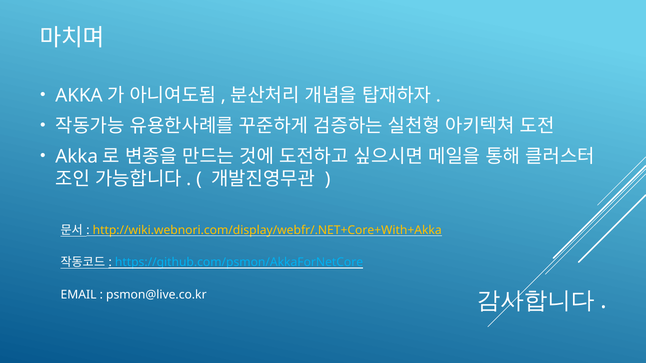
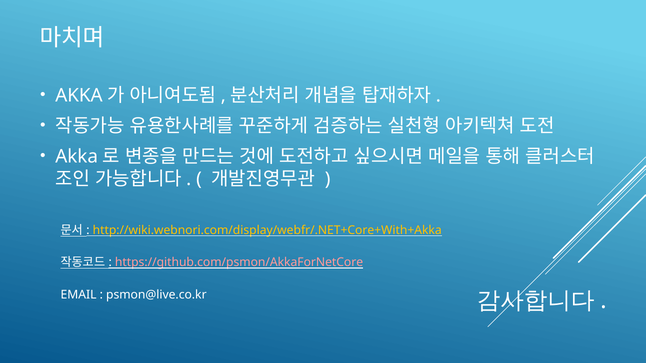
https://github.com/psmon/AkkaForNetCore colour: light blue -> pink
